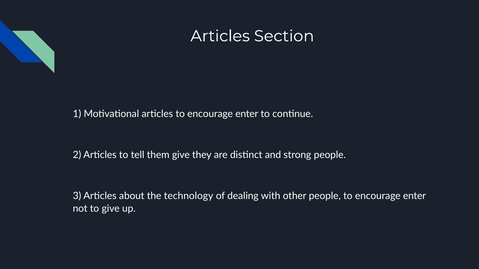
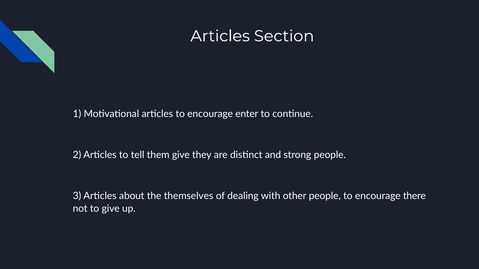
technology: technology -> themselves
people to encourage enter: enter -> there
